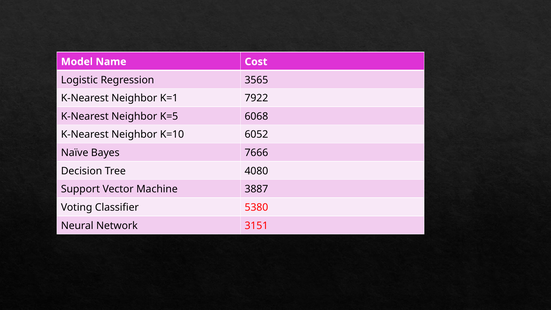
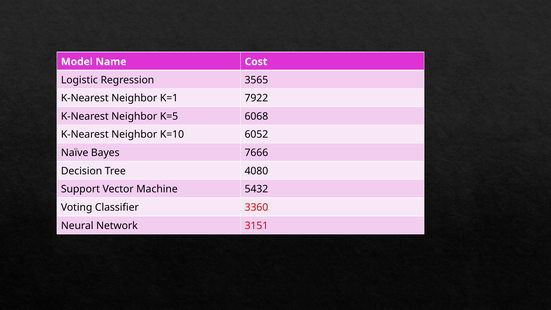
3887: 3887 -> 5432
5380: 5380 -> 3360
